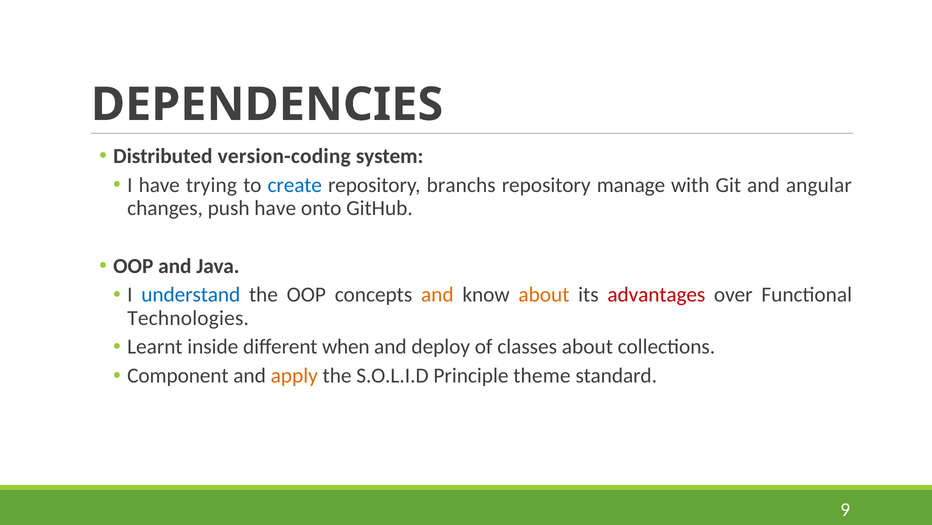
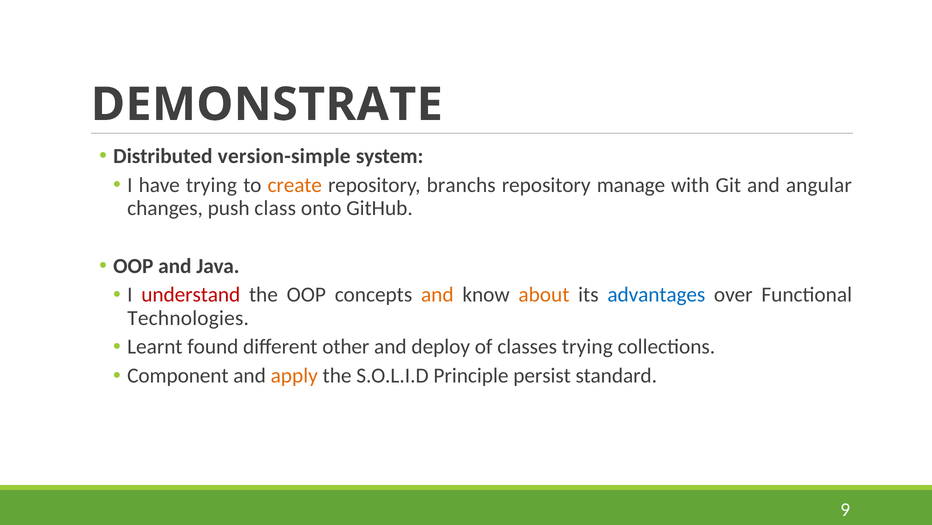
DEPENDENCIES: DEPENDENCIES -> DEMONSTRATE
version-coding: version-coding -> version-simple
create colour: blue -> orange
push have: have -> class
understand colour: blue -> red
advantages colour: red -> blue
inside: inside -> found
when: when -> other
classes about: about -> trying
theme: theme -> persist
